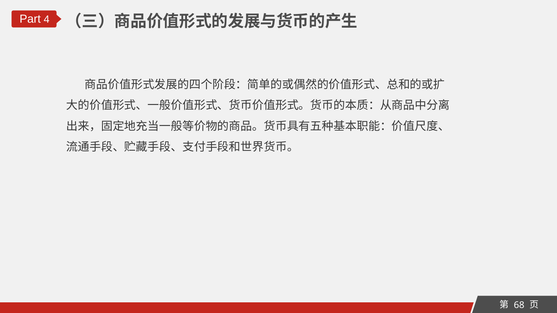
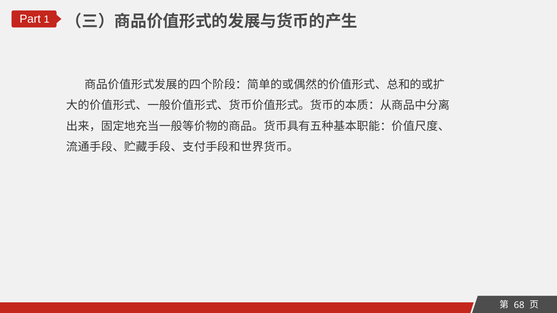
4: 4 -> 1
